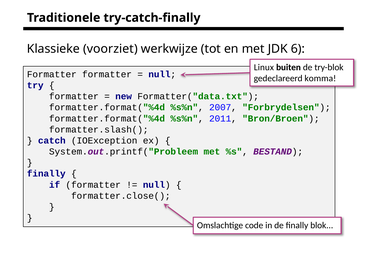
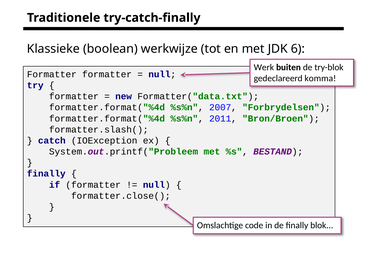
voorziet: voorziet -> boolean
Linux: Linux -> Werk
